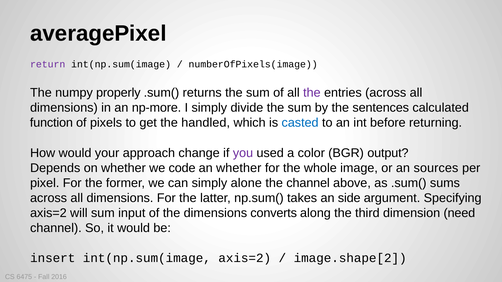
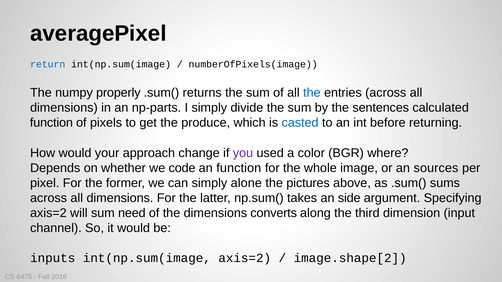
return colour: purple -> blue
the at (312, 93) colour: purple -> blue
np-more: np-more -> np-parts
handled: handled -> produce
output: output -> where
an whether: whether -> function
the channel: channel -> pictures
input: input -> need
need: need -> input
insert: insert -> inputs
